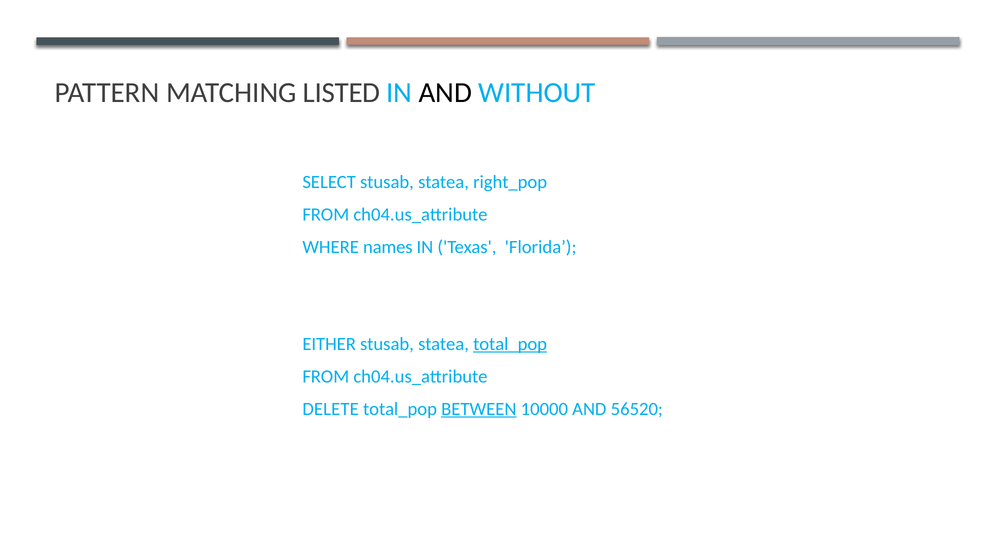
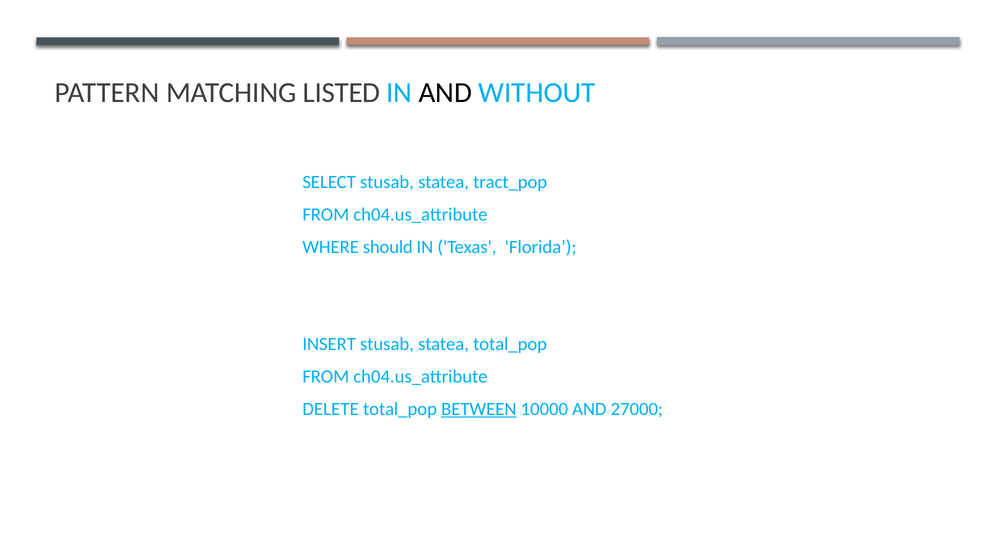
right_pop: right_pop -> tract_pop
names: names -> should
EITHER: EITHER -> INSERT
total_pop at (510, 344) underline: present -> none
56520: 56520 -> 27000
